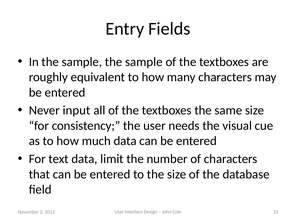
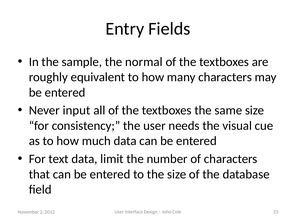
sample the sample: sample -> normal
